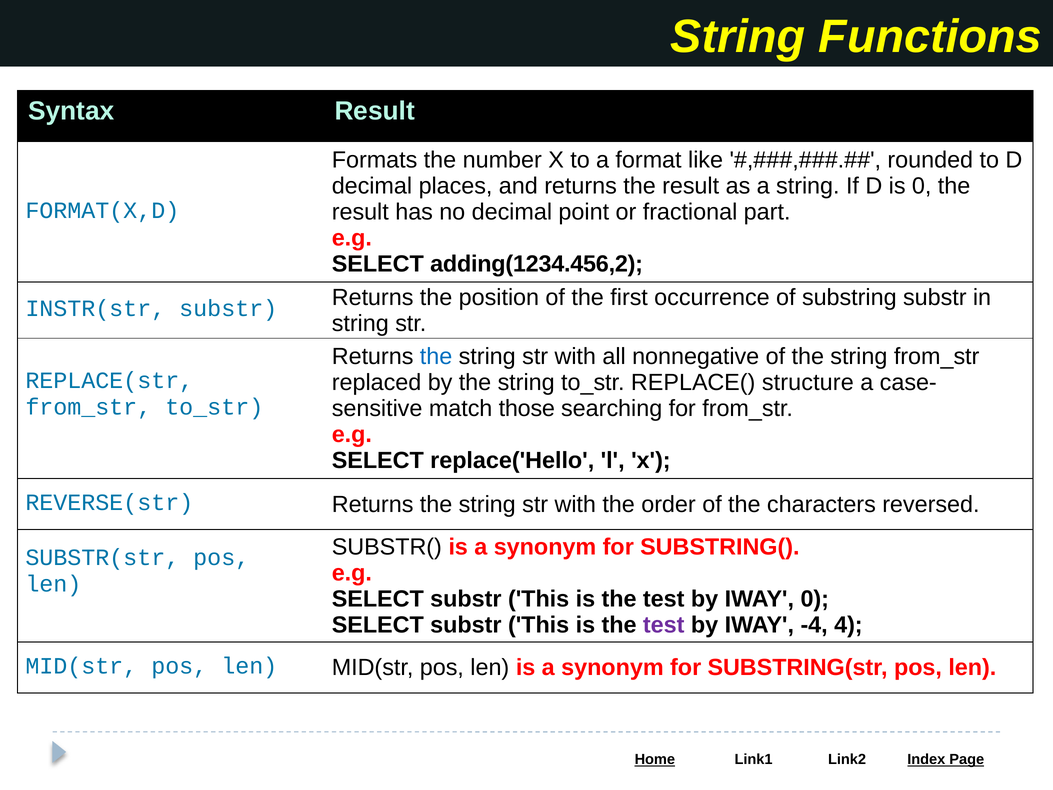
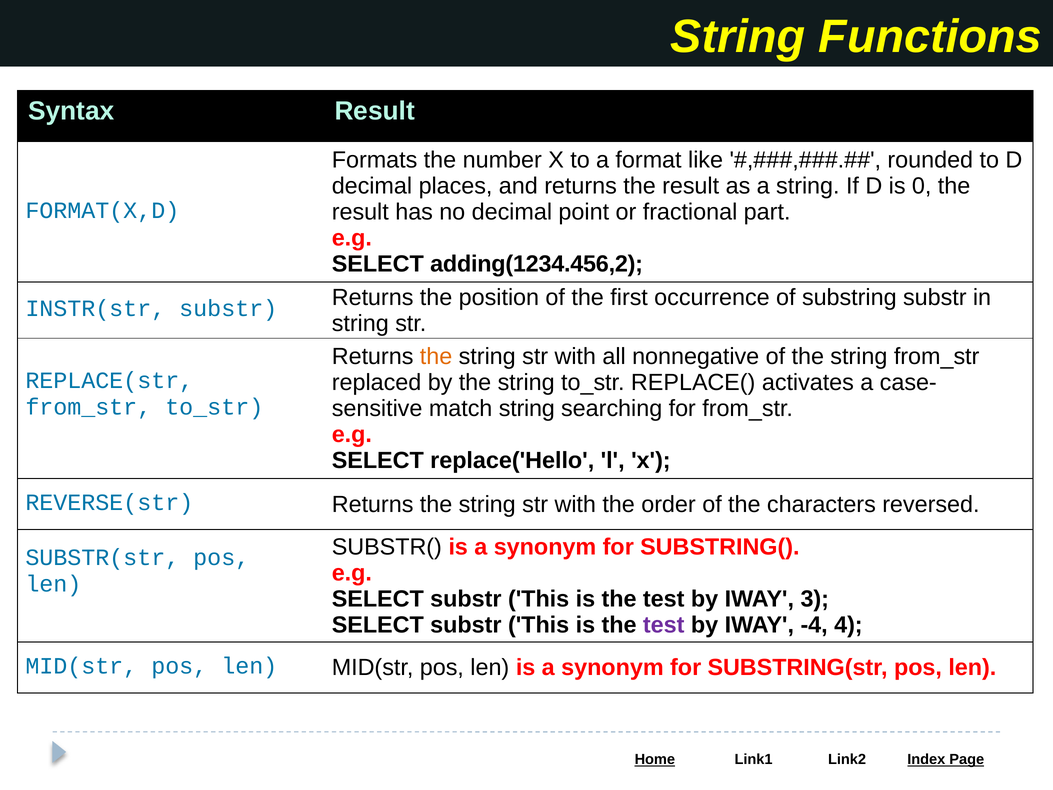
the at (436, 357) colour: blue -> orange
structure: structure -> activates
match those: those -> string
IWAY 0: 0 -> 3
